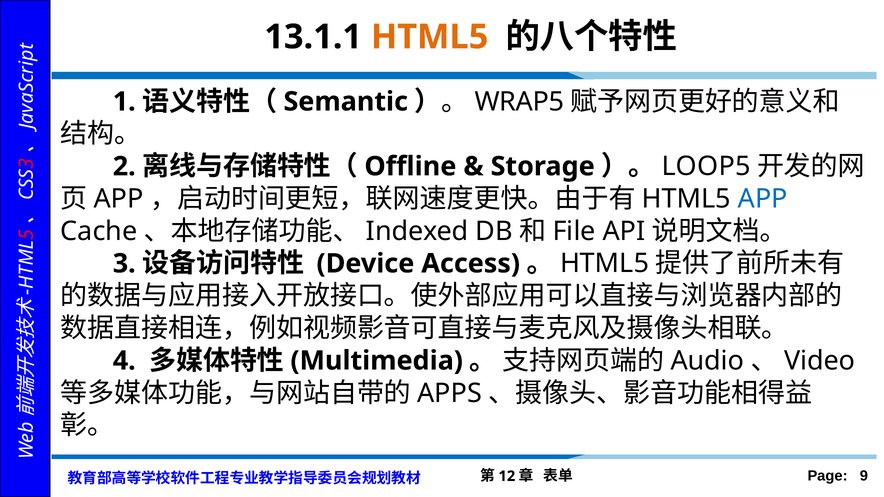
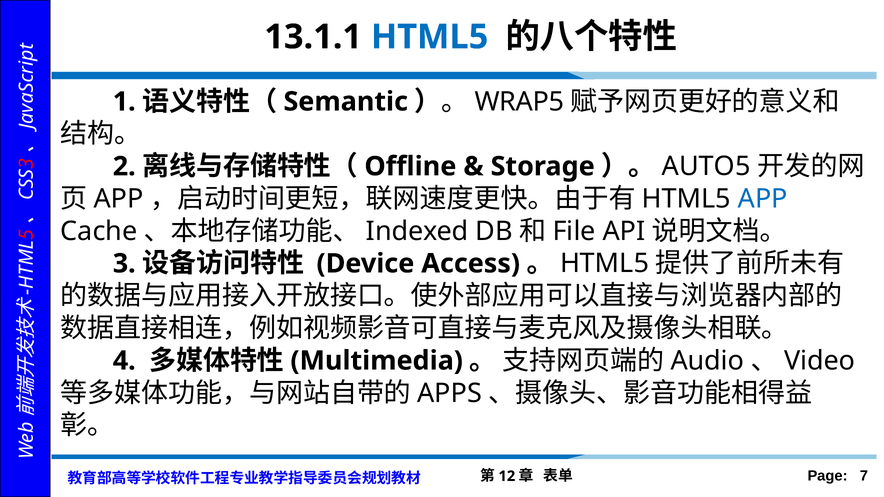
HTML5 at (430, 37) colour: orange -> blue
LOOP5: LOOP5 -> AUTO5
9: 9 -> 7
